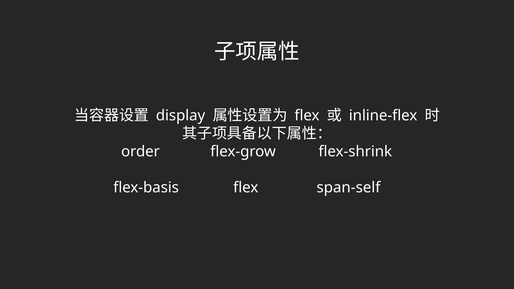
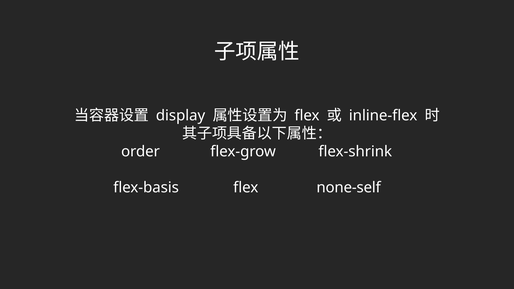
span-self: span-self -> none-self
